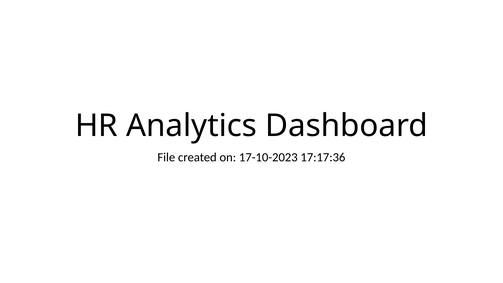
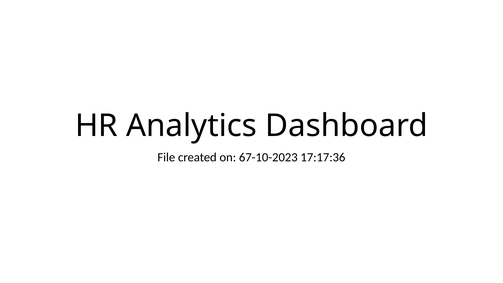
17-10-2023: 17-10-2023 -> 67-10-2023
